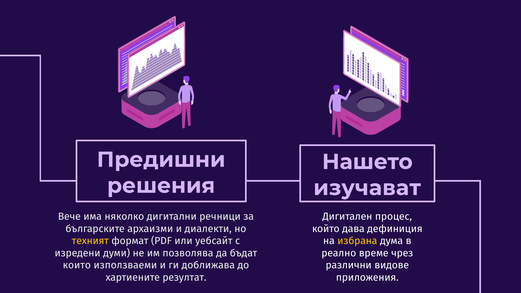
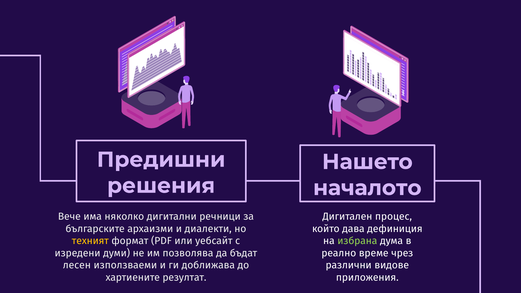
изучават: изучават -> началото
избрана colour: yellow -> light green
които: които -> лесен
